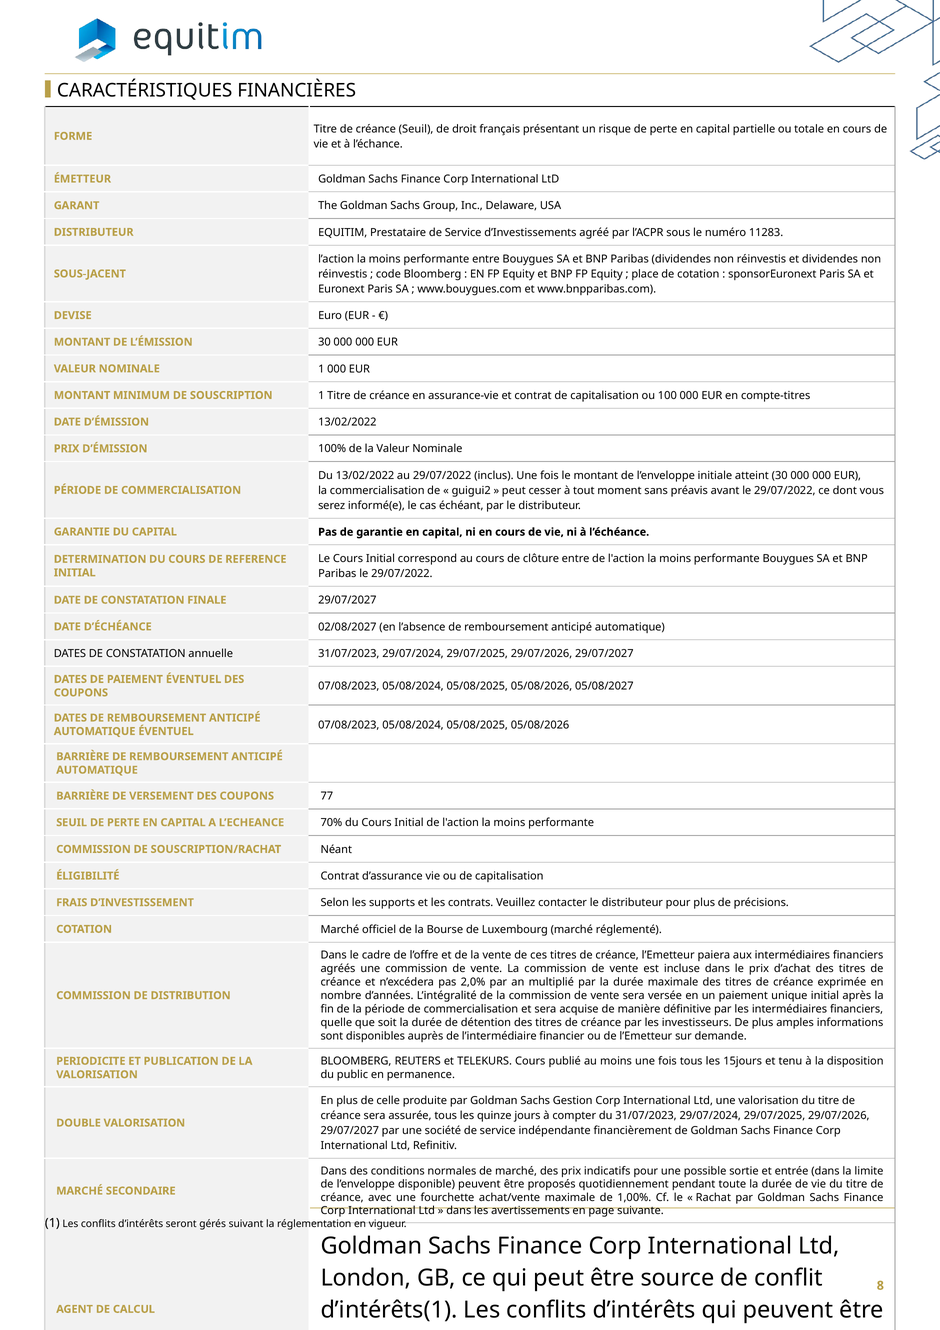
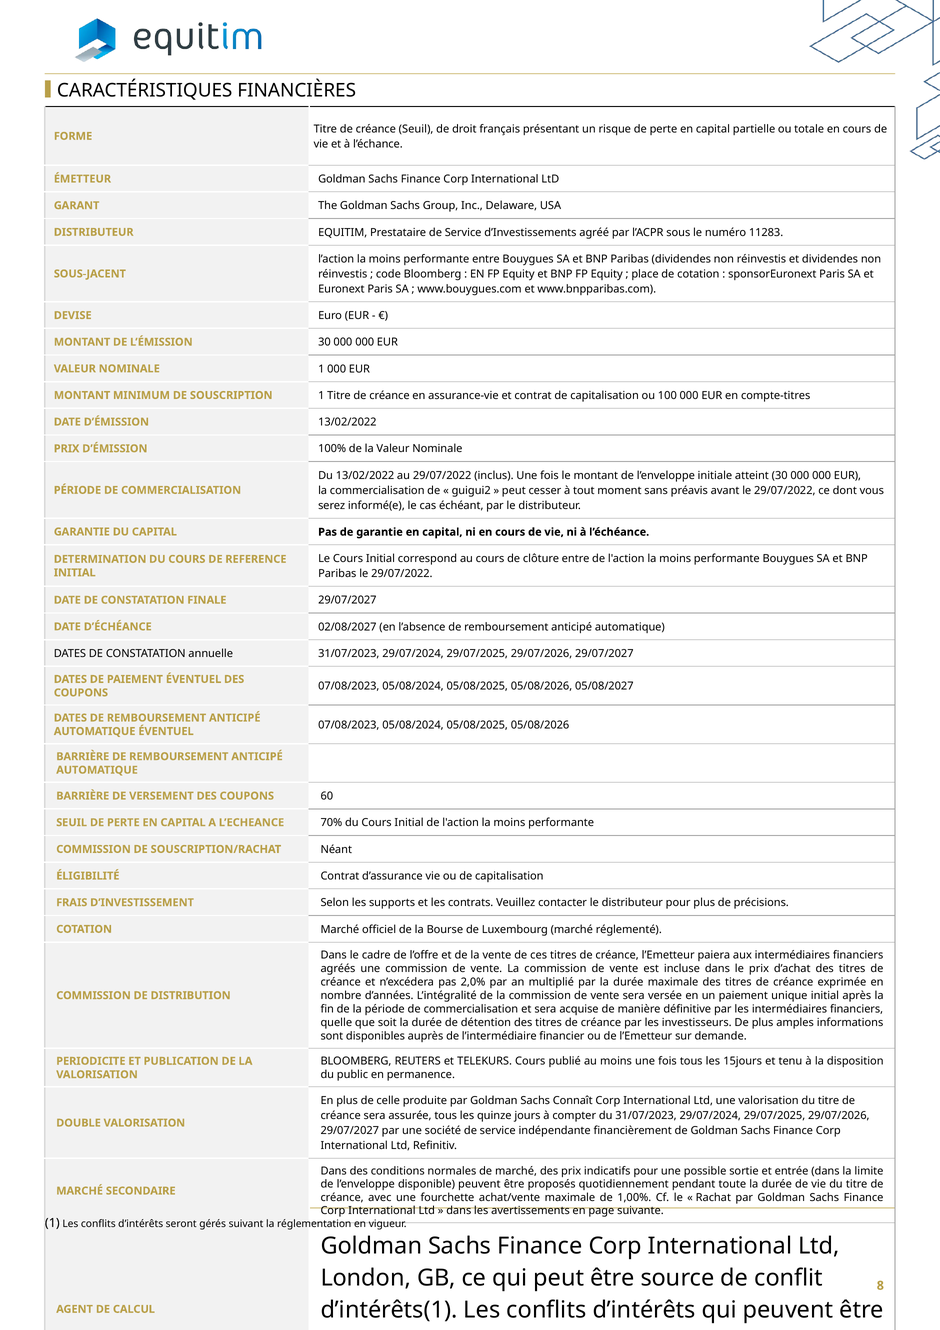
77: 77 -> 60
Gestion: Gestion -> Connaît
